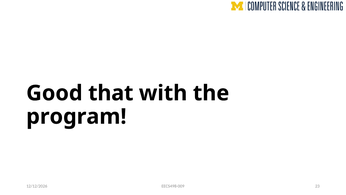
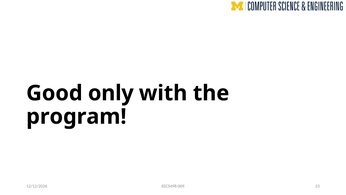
that: that -> only
